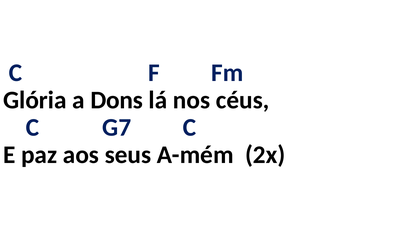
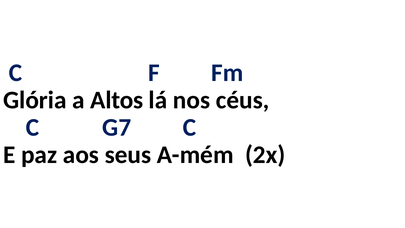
Dons: Dons -> Altos
